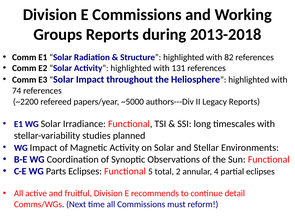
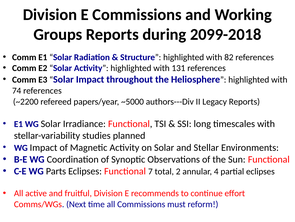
2013-2018: 2013-2018 -> 2099-2018
5: 5 -> 7
detail: detail -> effort
